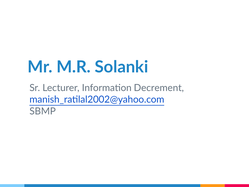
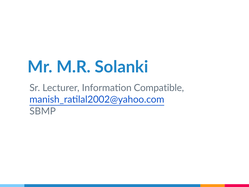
Decrement: Decrement -> Compatible
